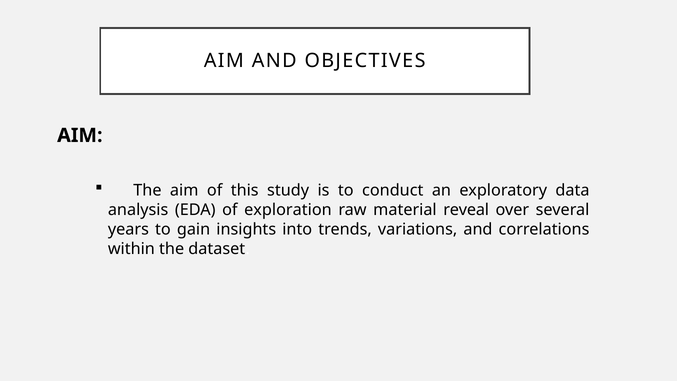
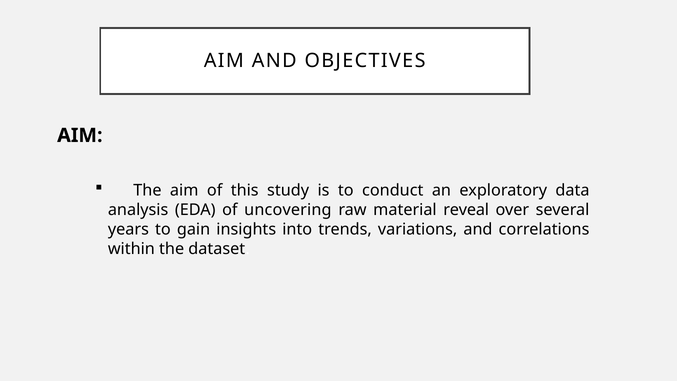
exploration: exploration -> uncovering
